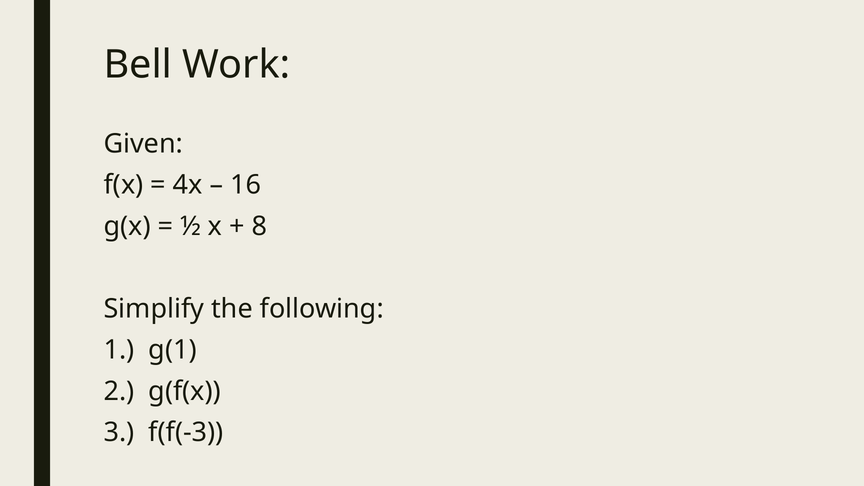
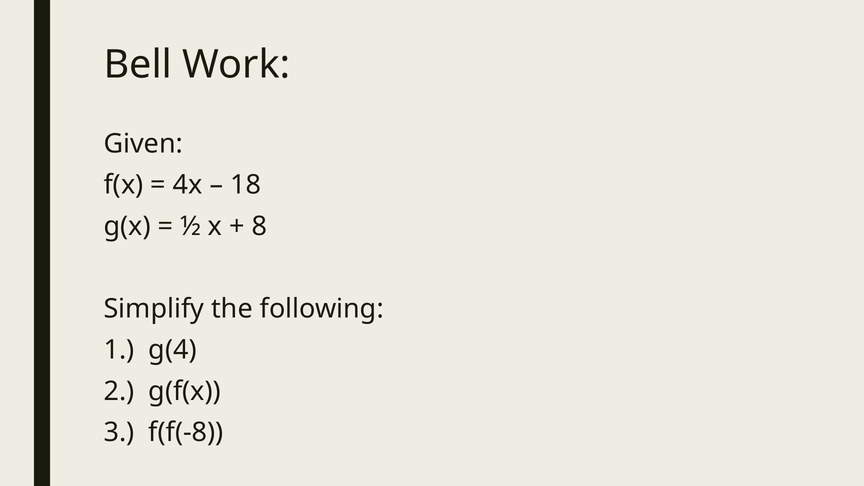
16: 16 -> 18
g(1: g(1 -> g(4
f(f(-3: f(f(-3 -> f(f(-8
